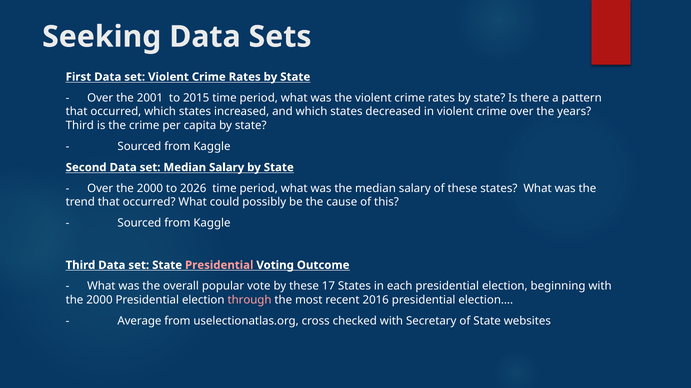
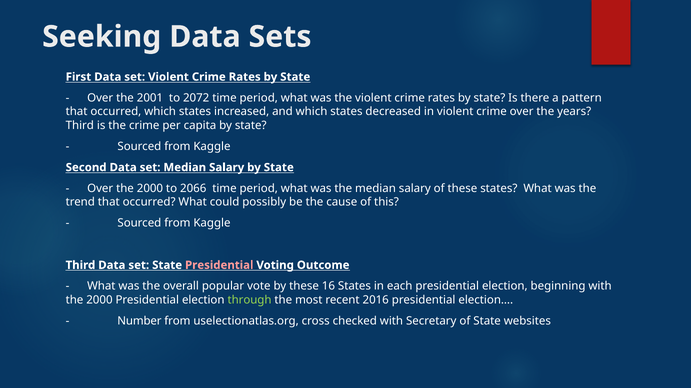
2015: 2015 -> 2072
2026: 2026 -> 2066
17: 17 -> 16
through colour: pink -> light green
Average: Average -> Number
